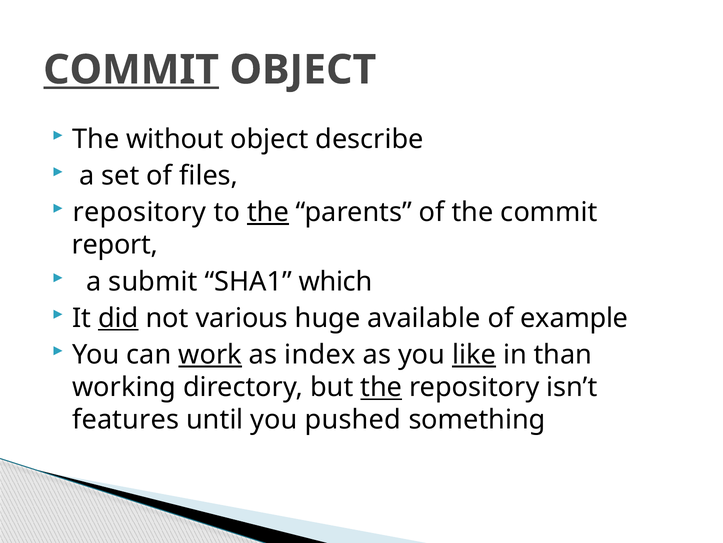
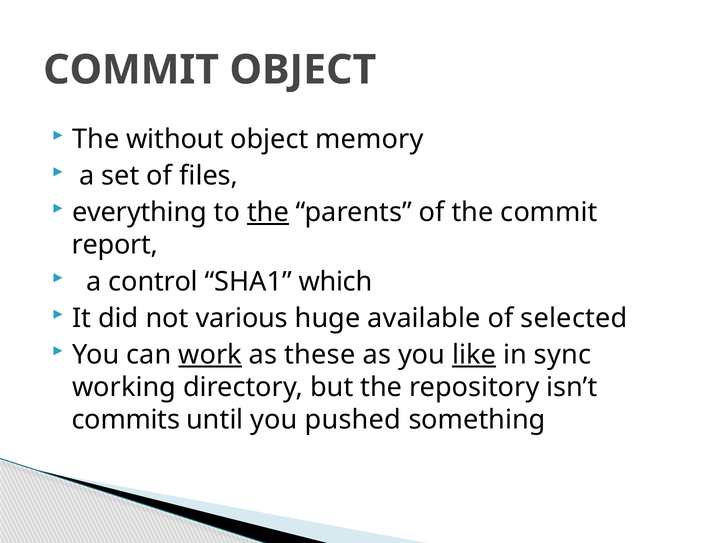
COMMIT at (131, 70) underline: present -> none
describe: describe -> memory
repository at (139, 212): repository -> everything
submit: submit -> control
did underline: present -> none
example: example -> selected
index: index -> these
than: than -> sync
the at (381, 387) underline: present -> none
features: features -> commits
